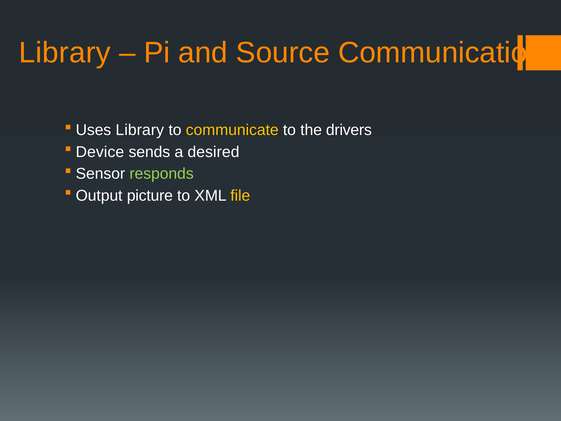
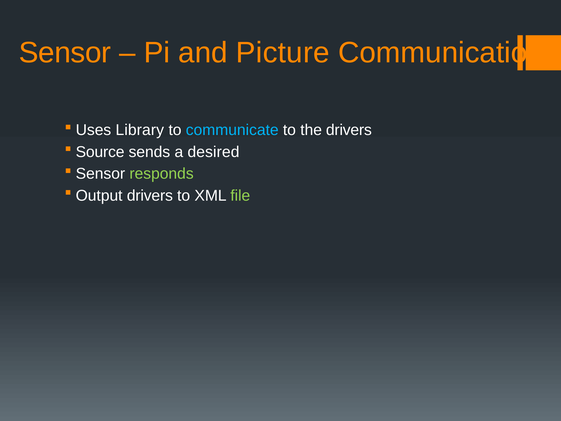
Library at (65, 53): Library -> Sensor
Source: Source -> Picture
communicate colour: yellow -> light blue
Device: Device -> Source
Output picture: picture -> drivers
file colour: yellow -> light green
